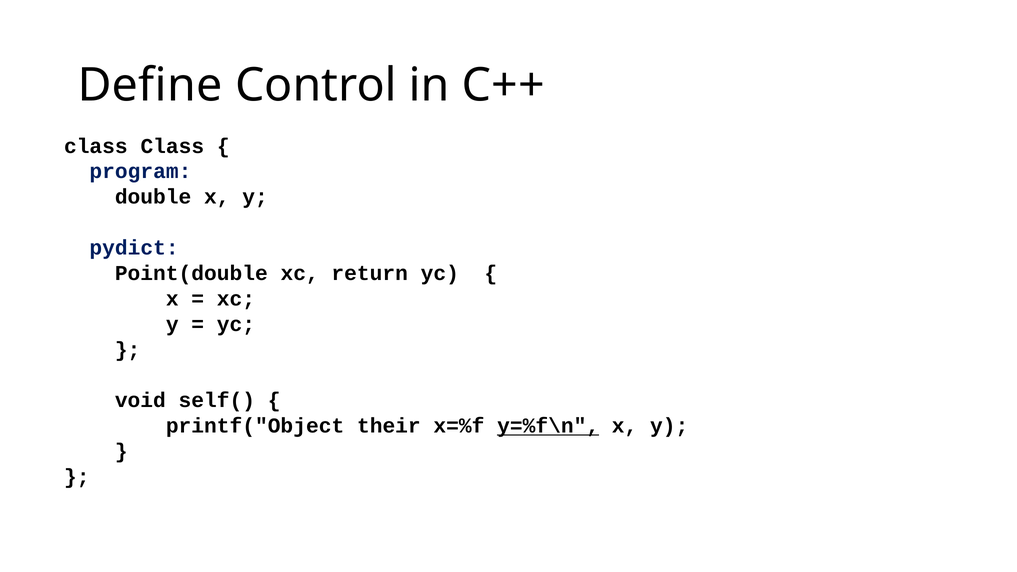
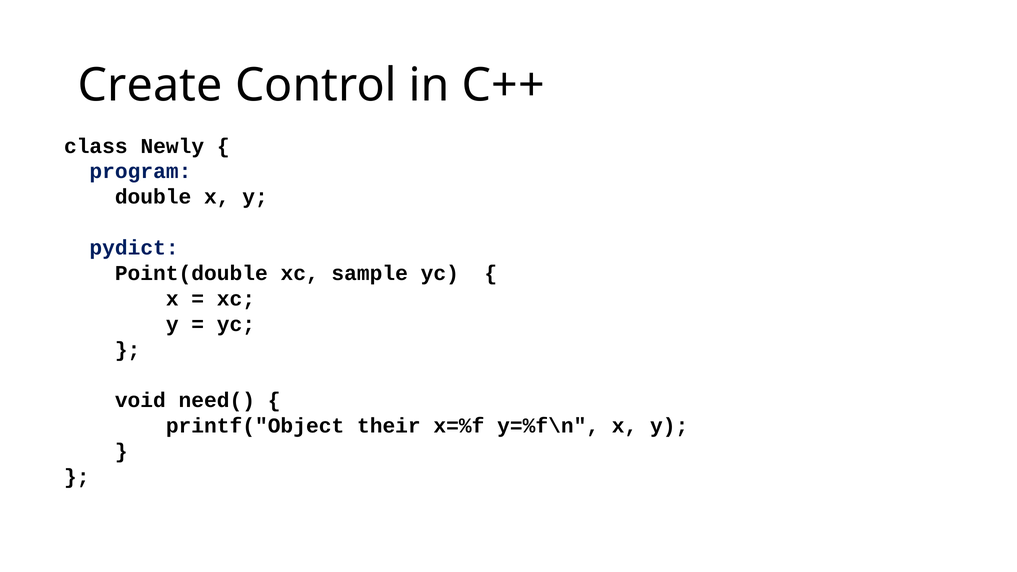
Define: Define -> Create
class Class: Class -> Newly
return: return -> sample
self(: self( -> need(
y=%f\n underline: present -> none
